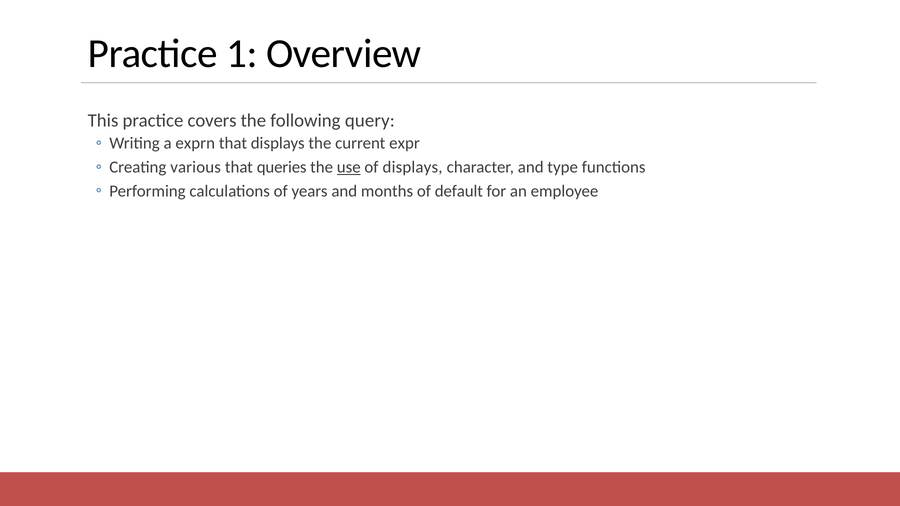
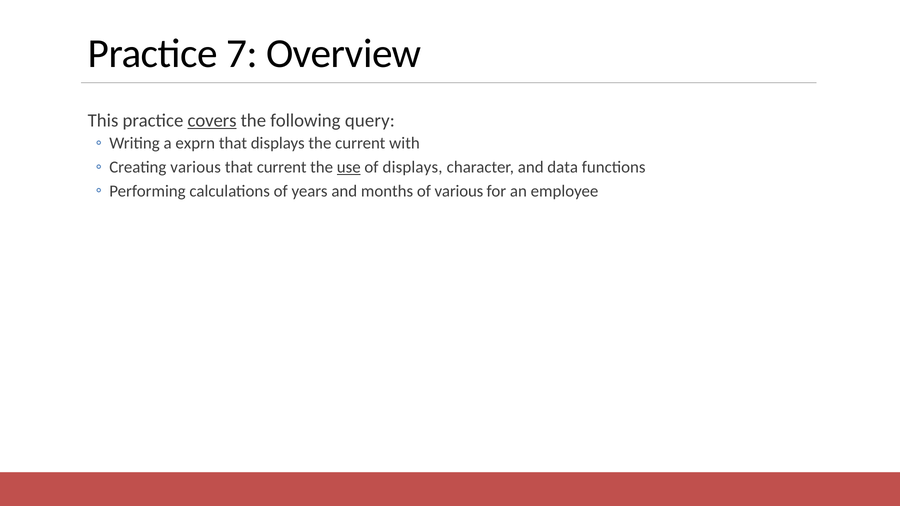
1: 1 -> 7
covers underline: none -> present
expr: expr -> with
that queries: queries -> current
type: type -> data
of default: default -> various
